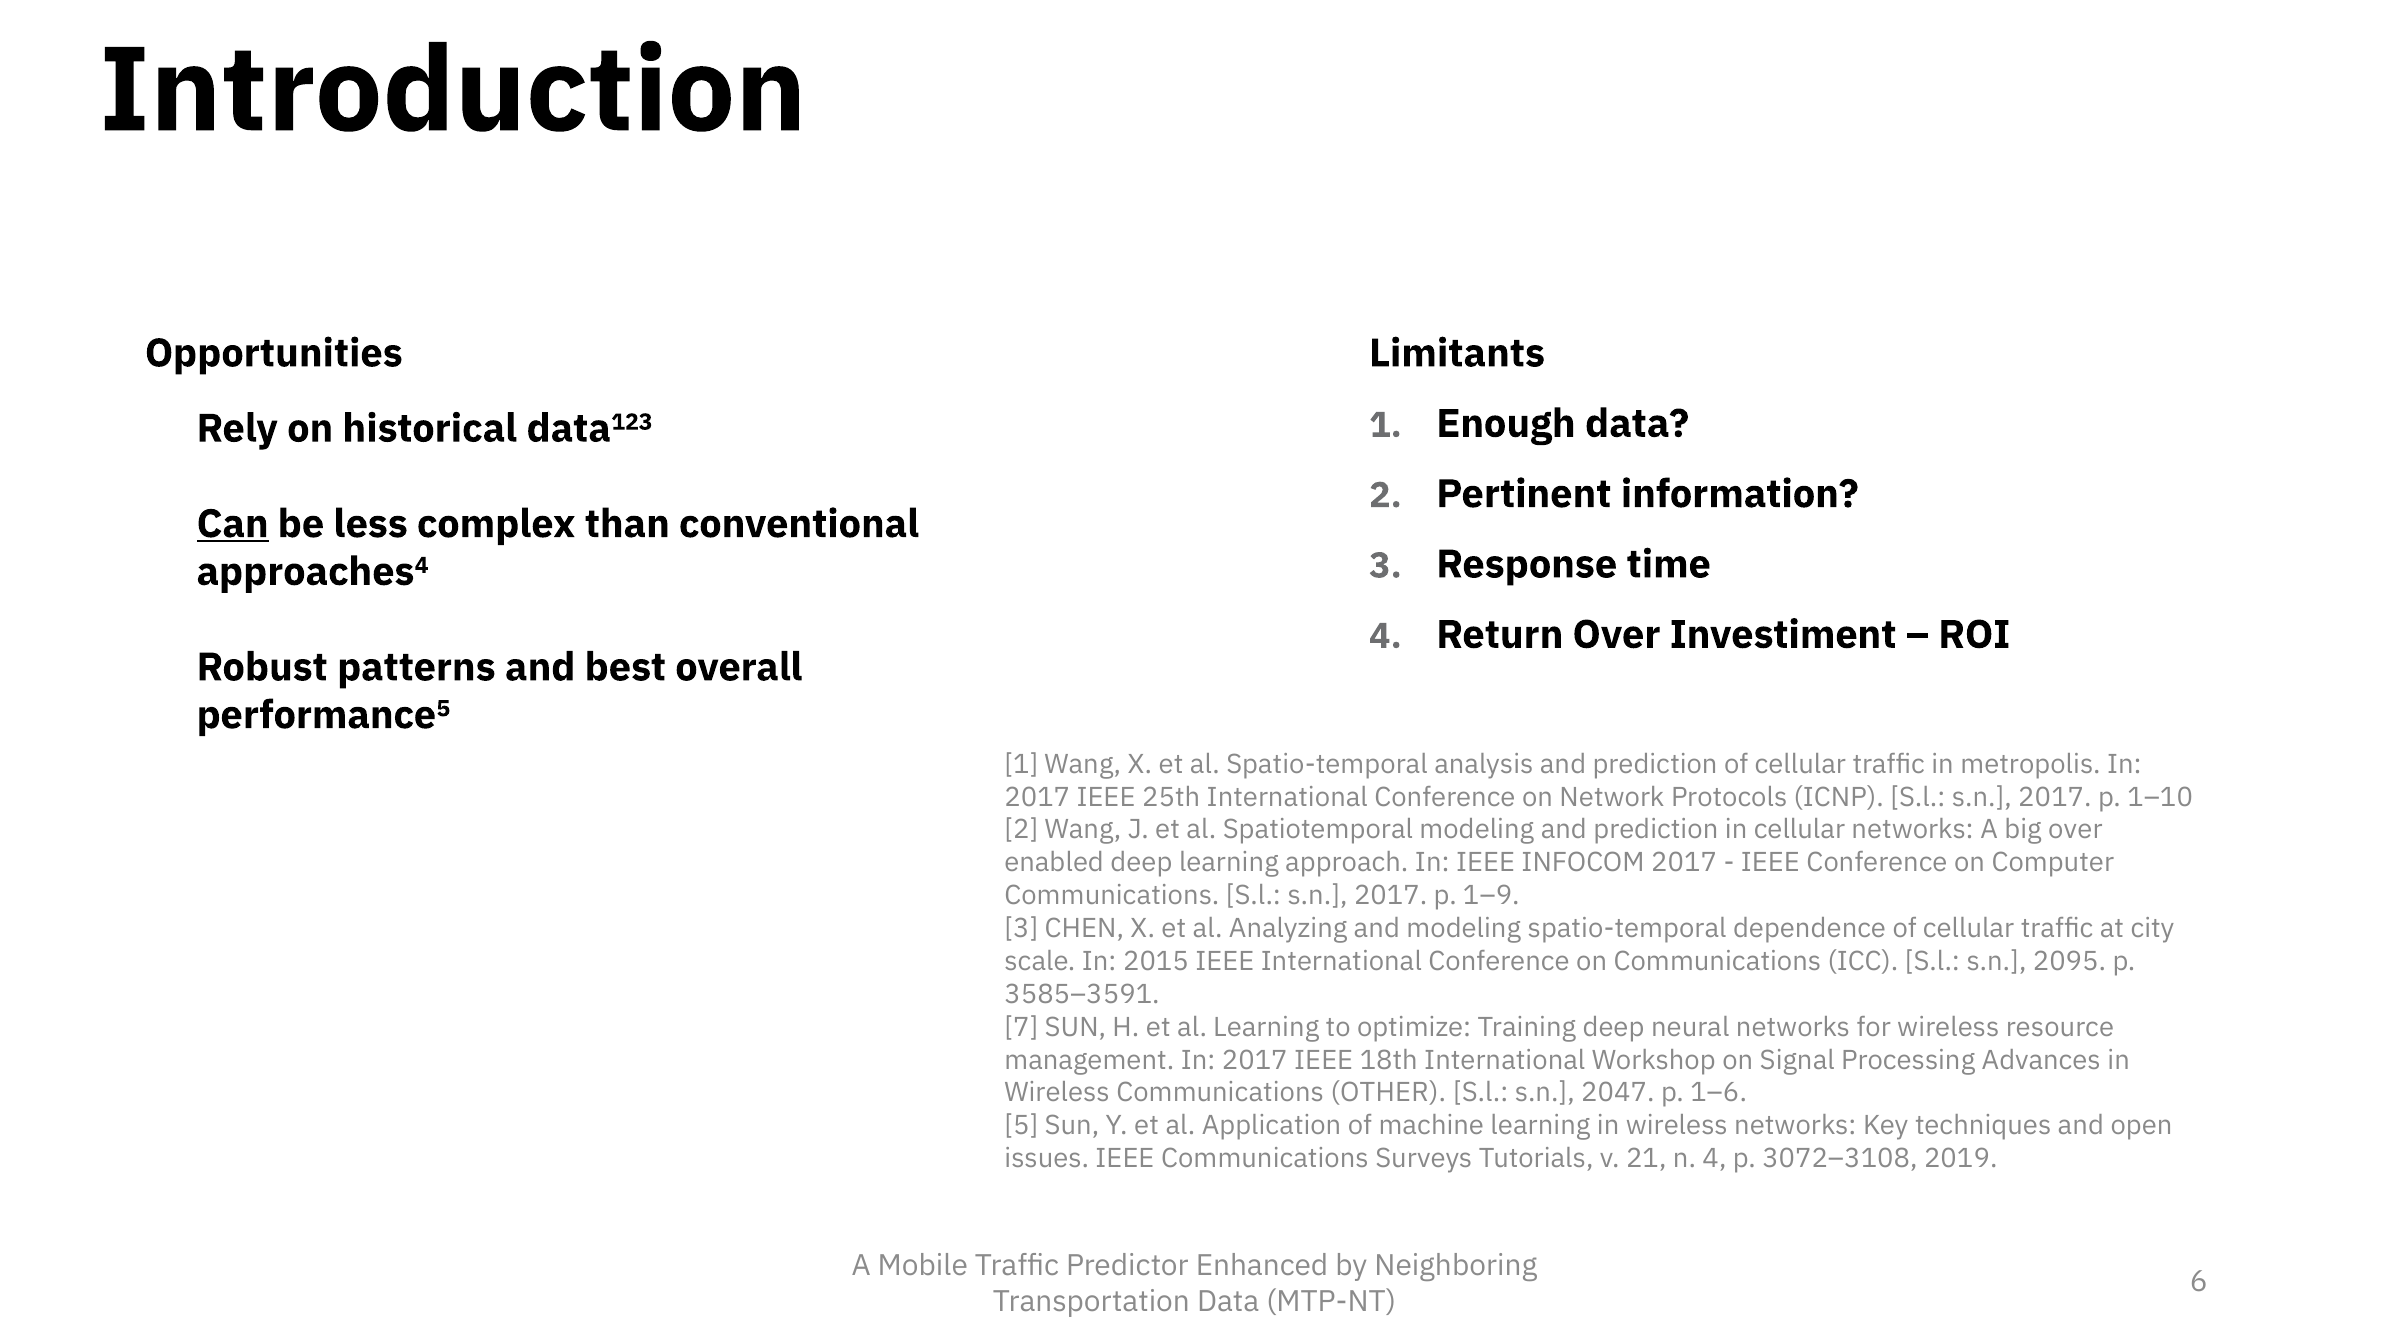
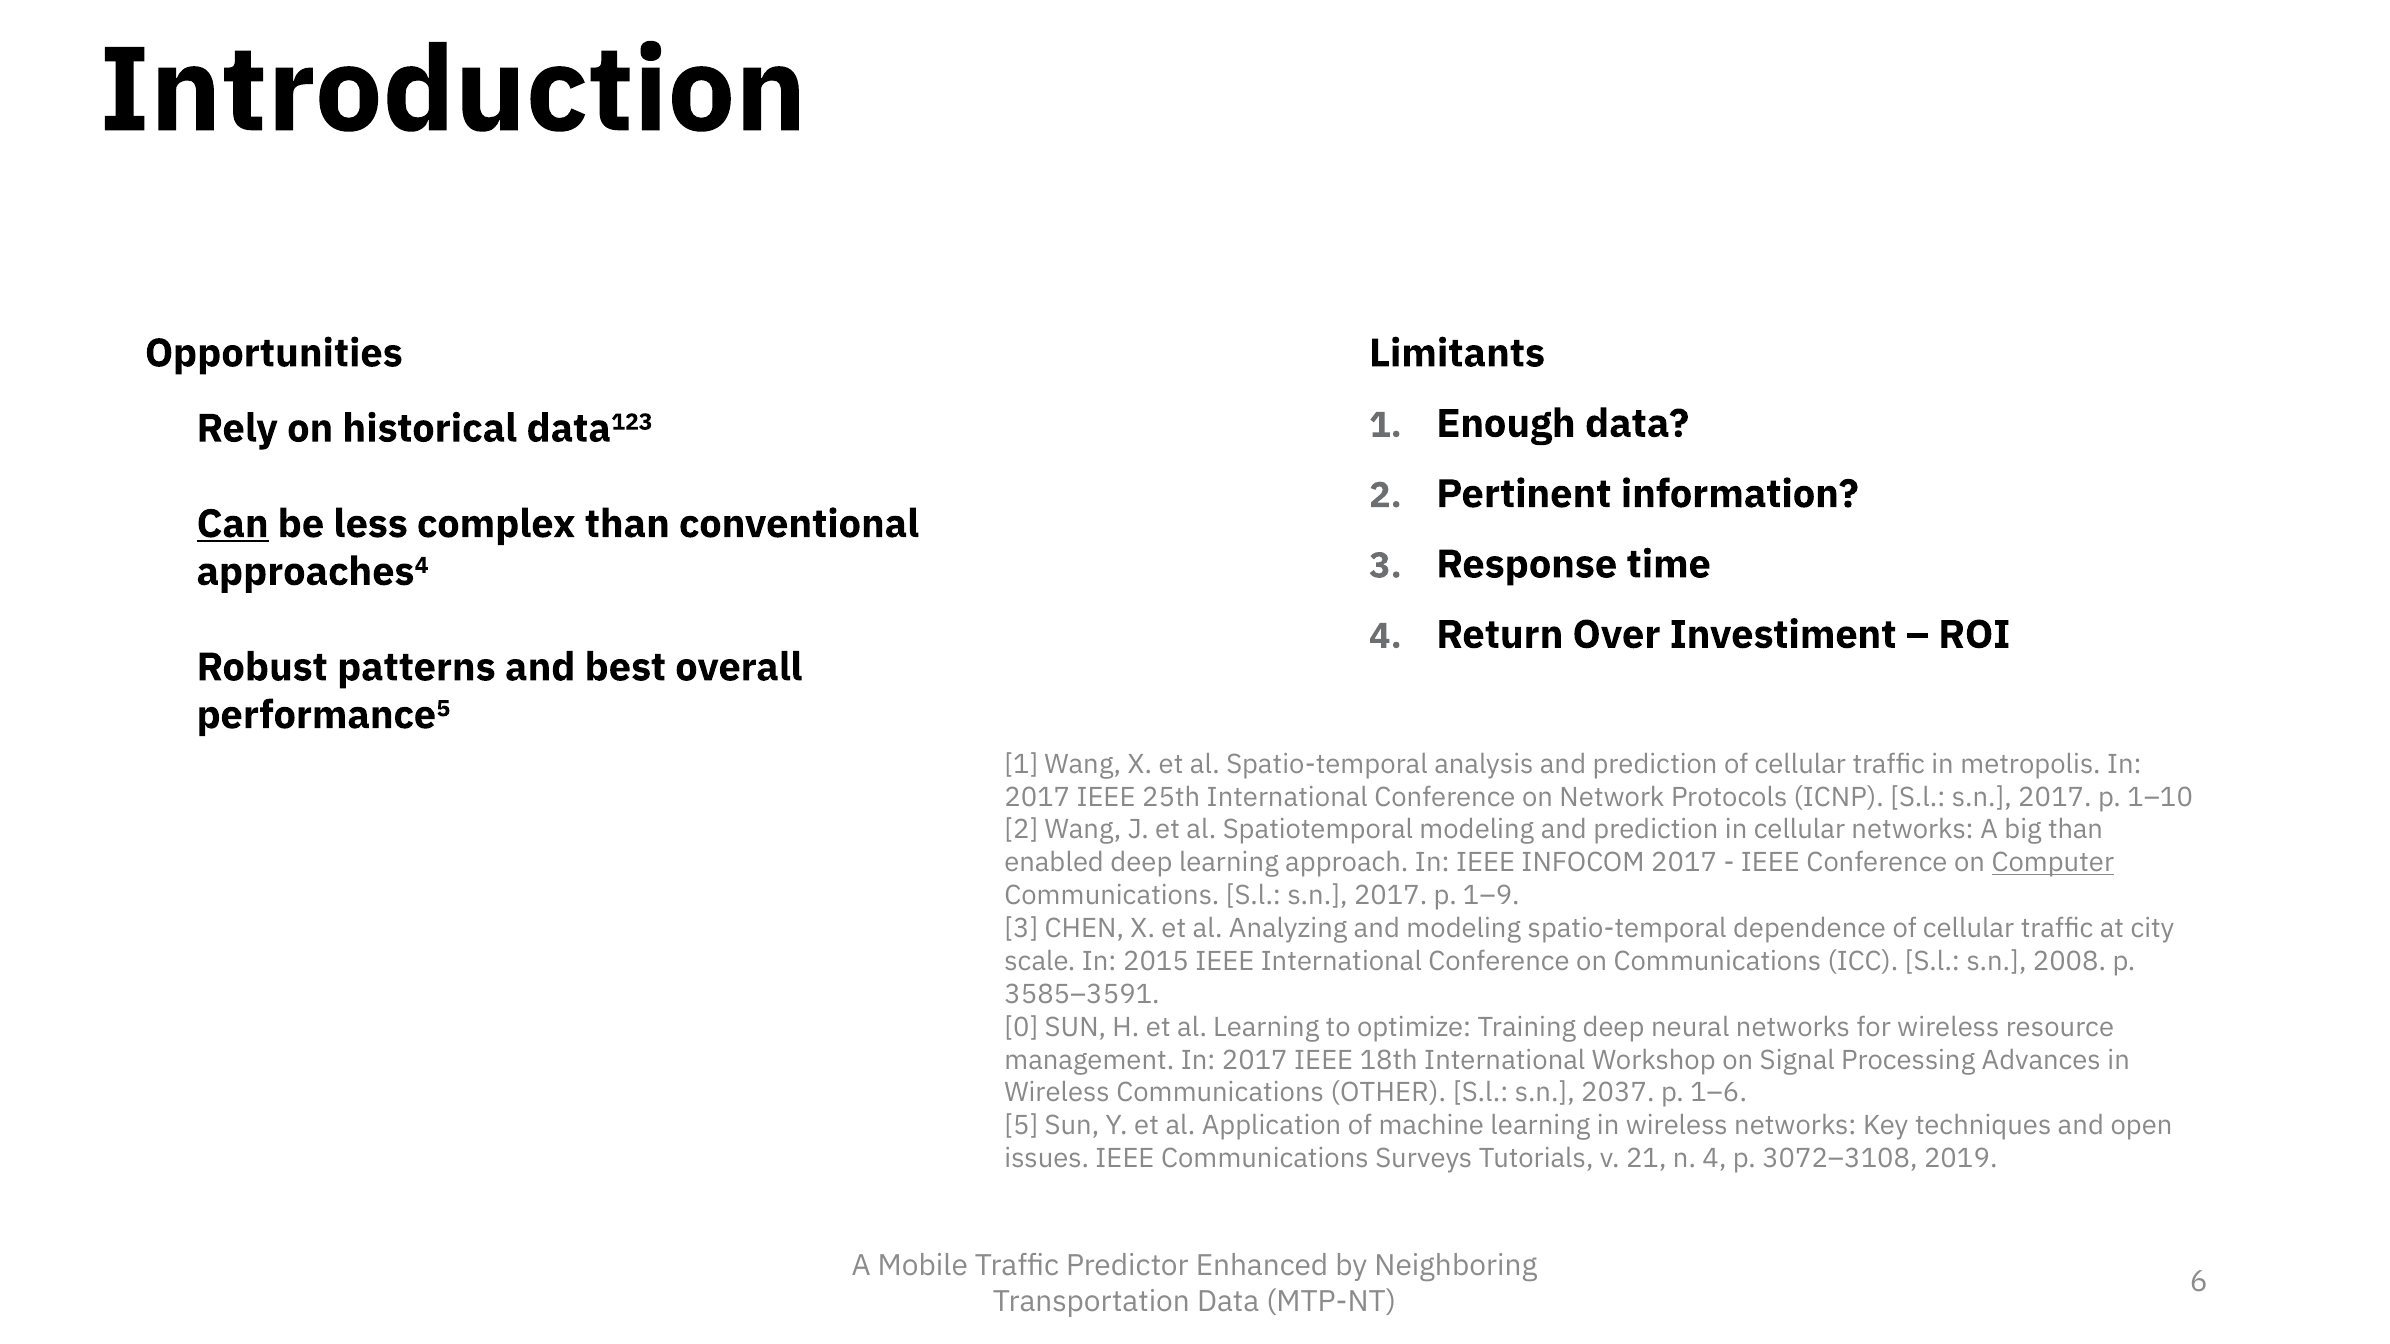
big over: over -> than
Computer underline: none -> present
2095: 2095 -> 2008
7: 7 -> 0
2047: 2047 -> 2037
